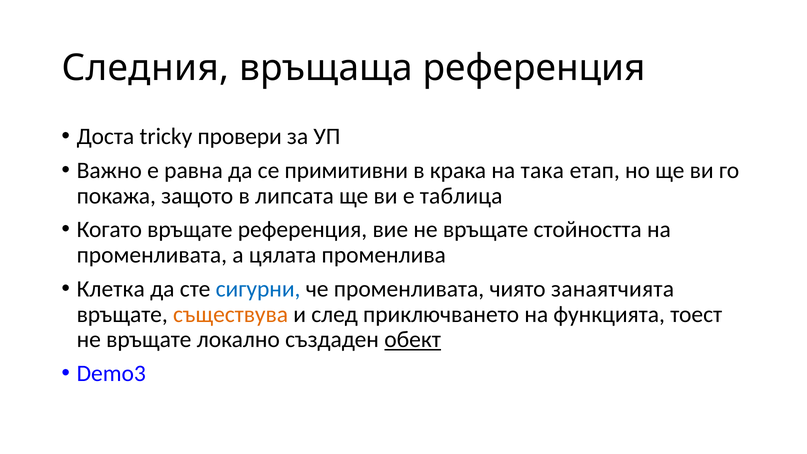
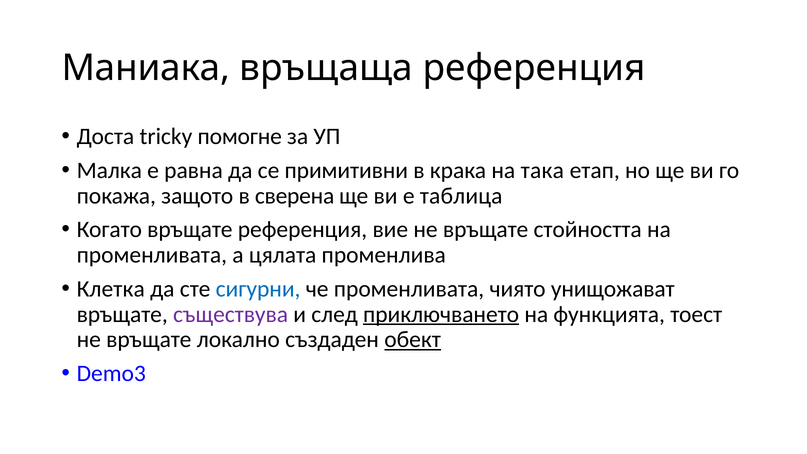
Следния: Следния -> Маниака
провери: провери -> помогне
Важно: Важно -> Малка
липсата: липсата -> сверена
занаятчията: занаятчията -> унищожават
съществува colour: orange -> purple
приключването underline: none -> present
